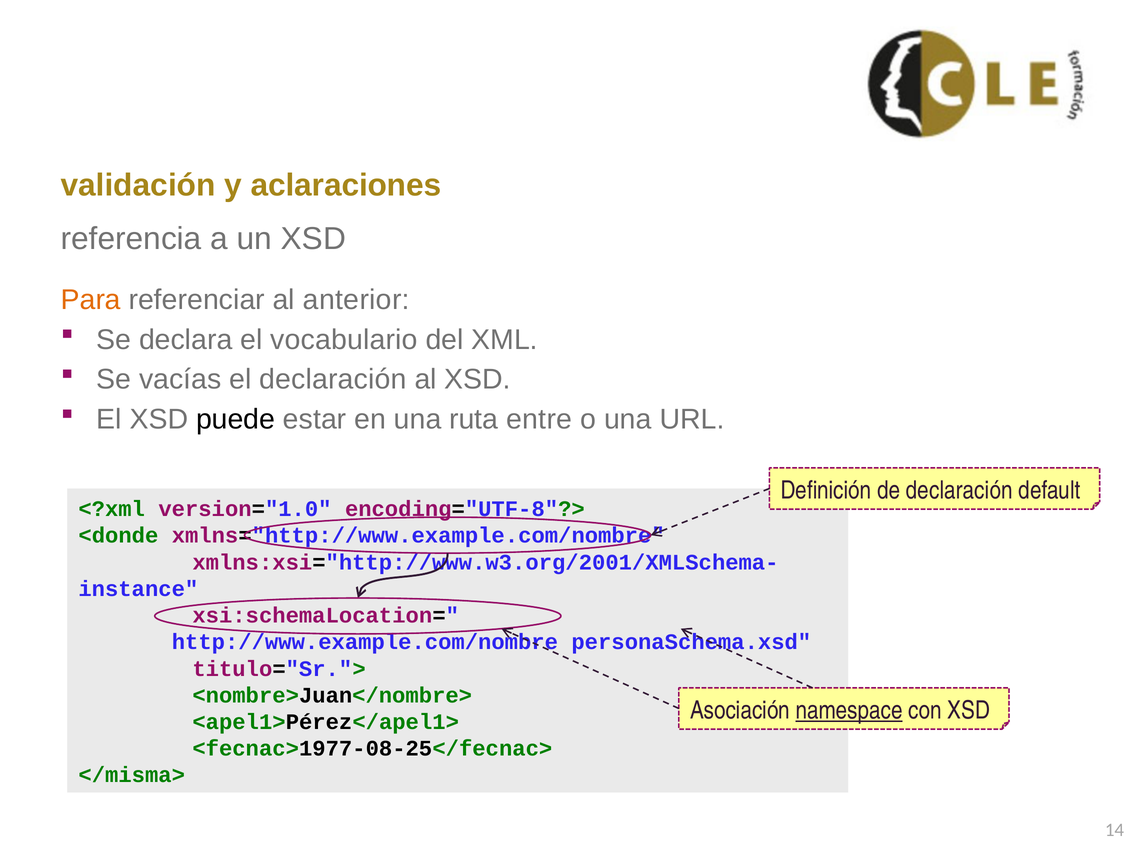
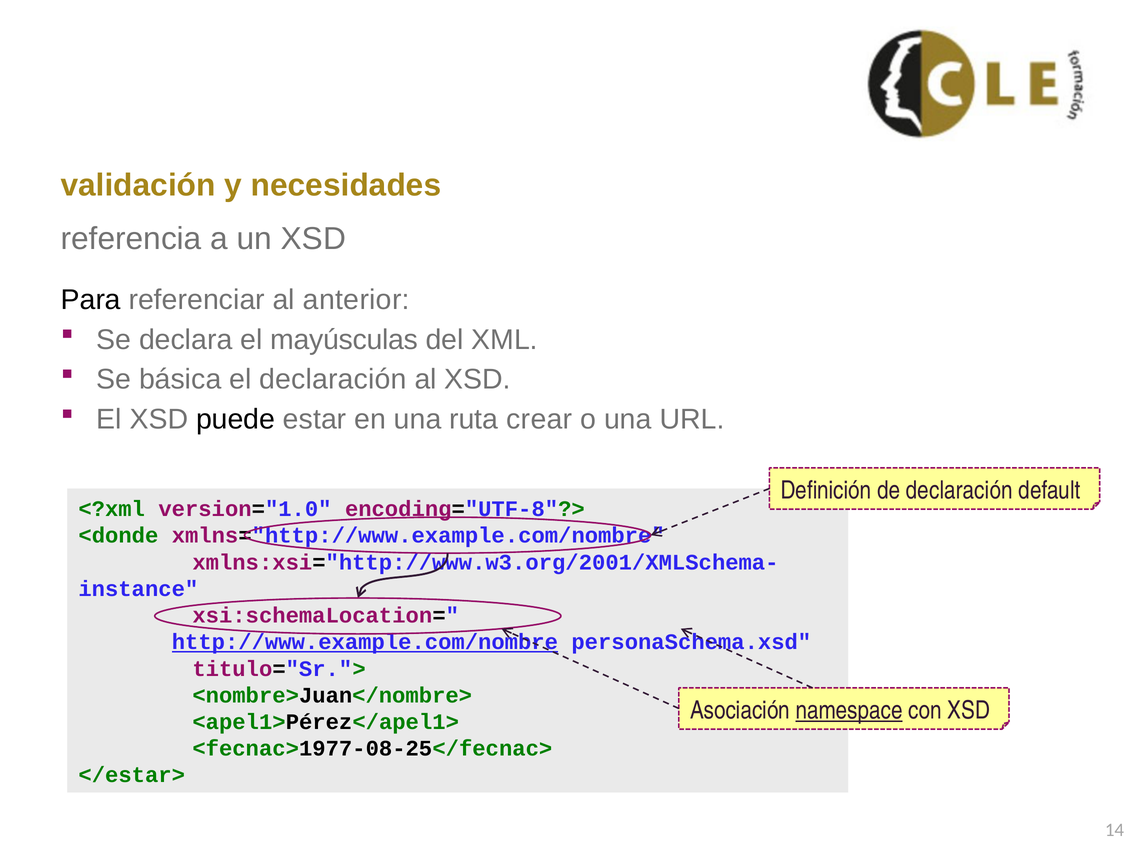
aclaraciones: aclaraciones -> necesidades
Para colour: orange -> black
vocabulario: vocabulario -> mayúsculas
vacías: vacías -> básica
entre: entre -> crear
http://www.example.com/nombre underline: none -> present
</misma>: </misma> -> </estar>
